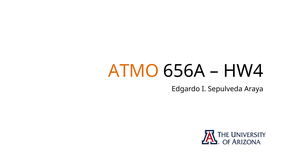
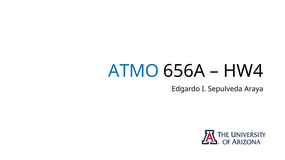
ATMO colour: orange -> blue
